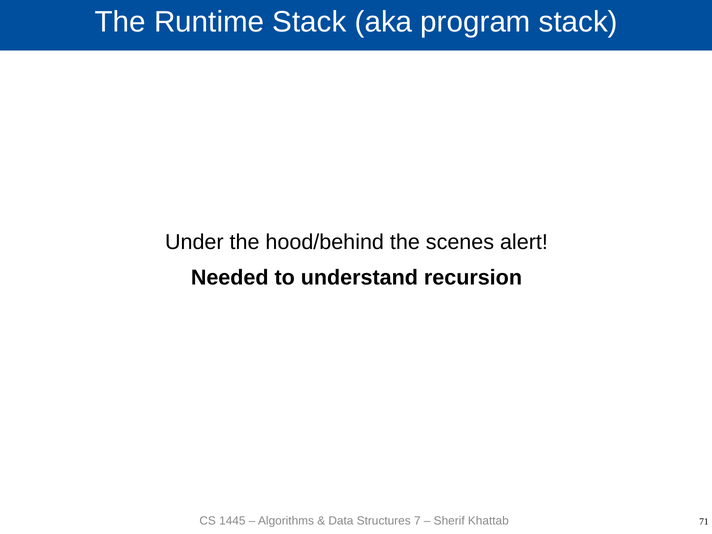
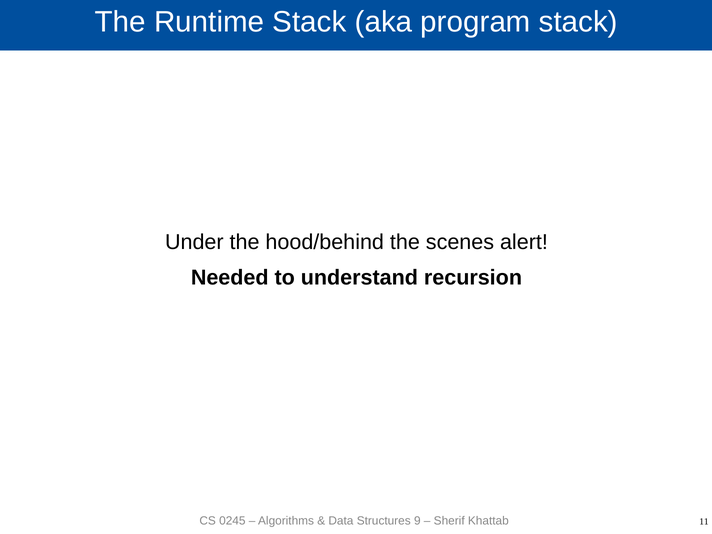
1445: 1445 -> 0245
7: 7 -> 9
71: 71 -> 11
